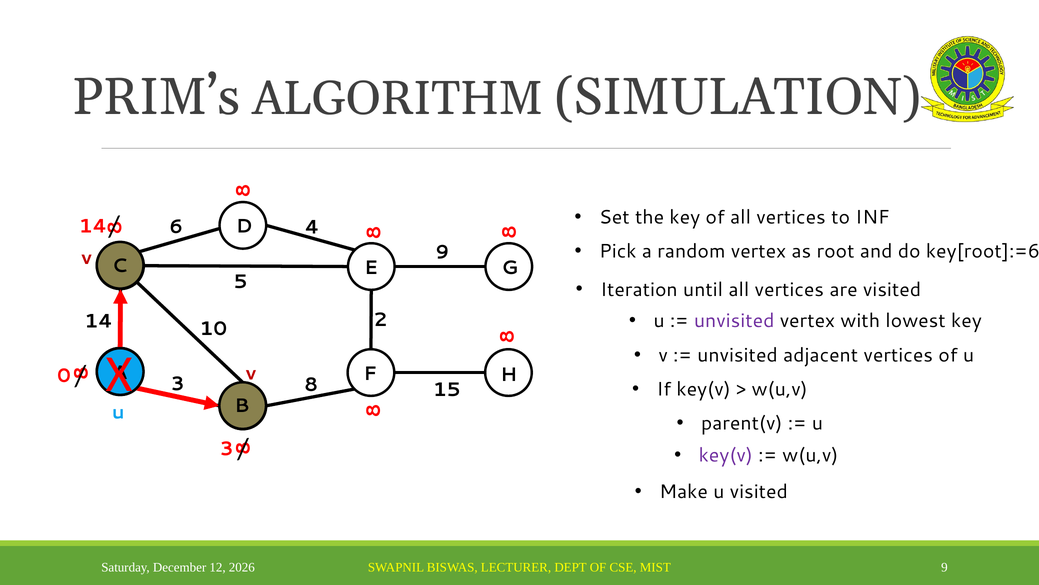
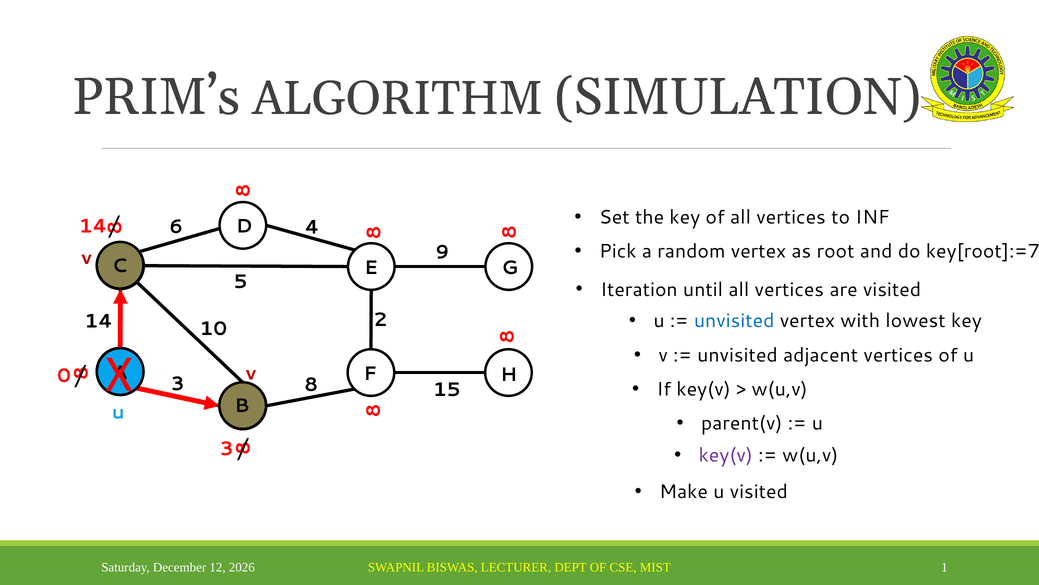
key[root]:=6: key[root]:=6 -> key[root]:=7
unvisited at (734, 320) colour: purple -> blue
MIST 9: 9 -> 1
